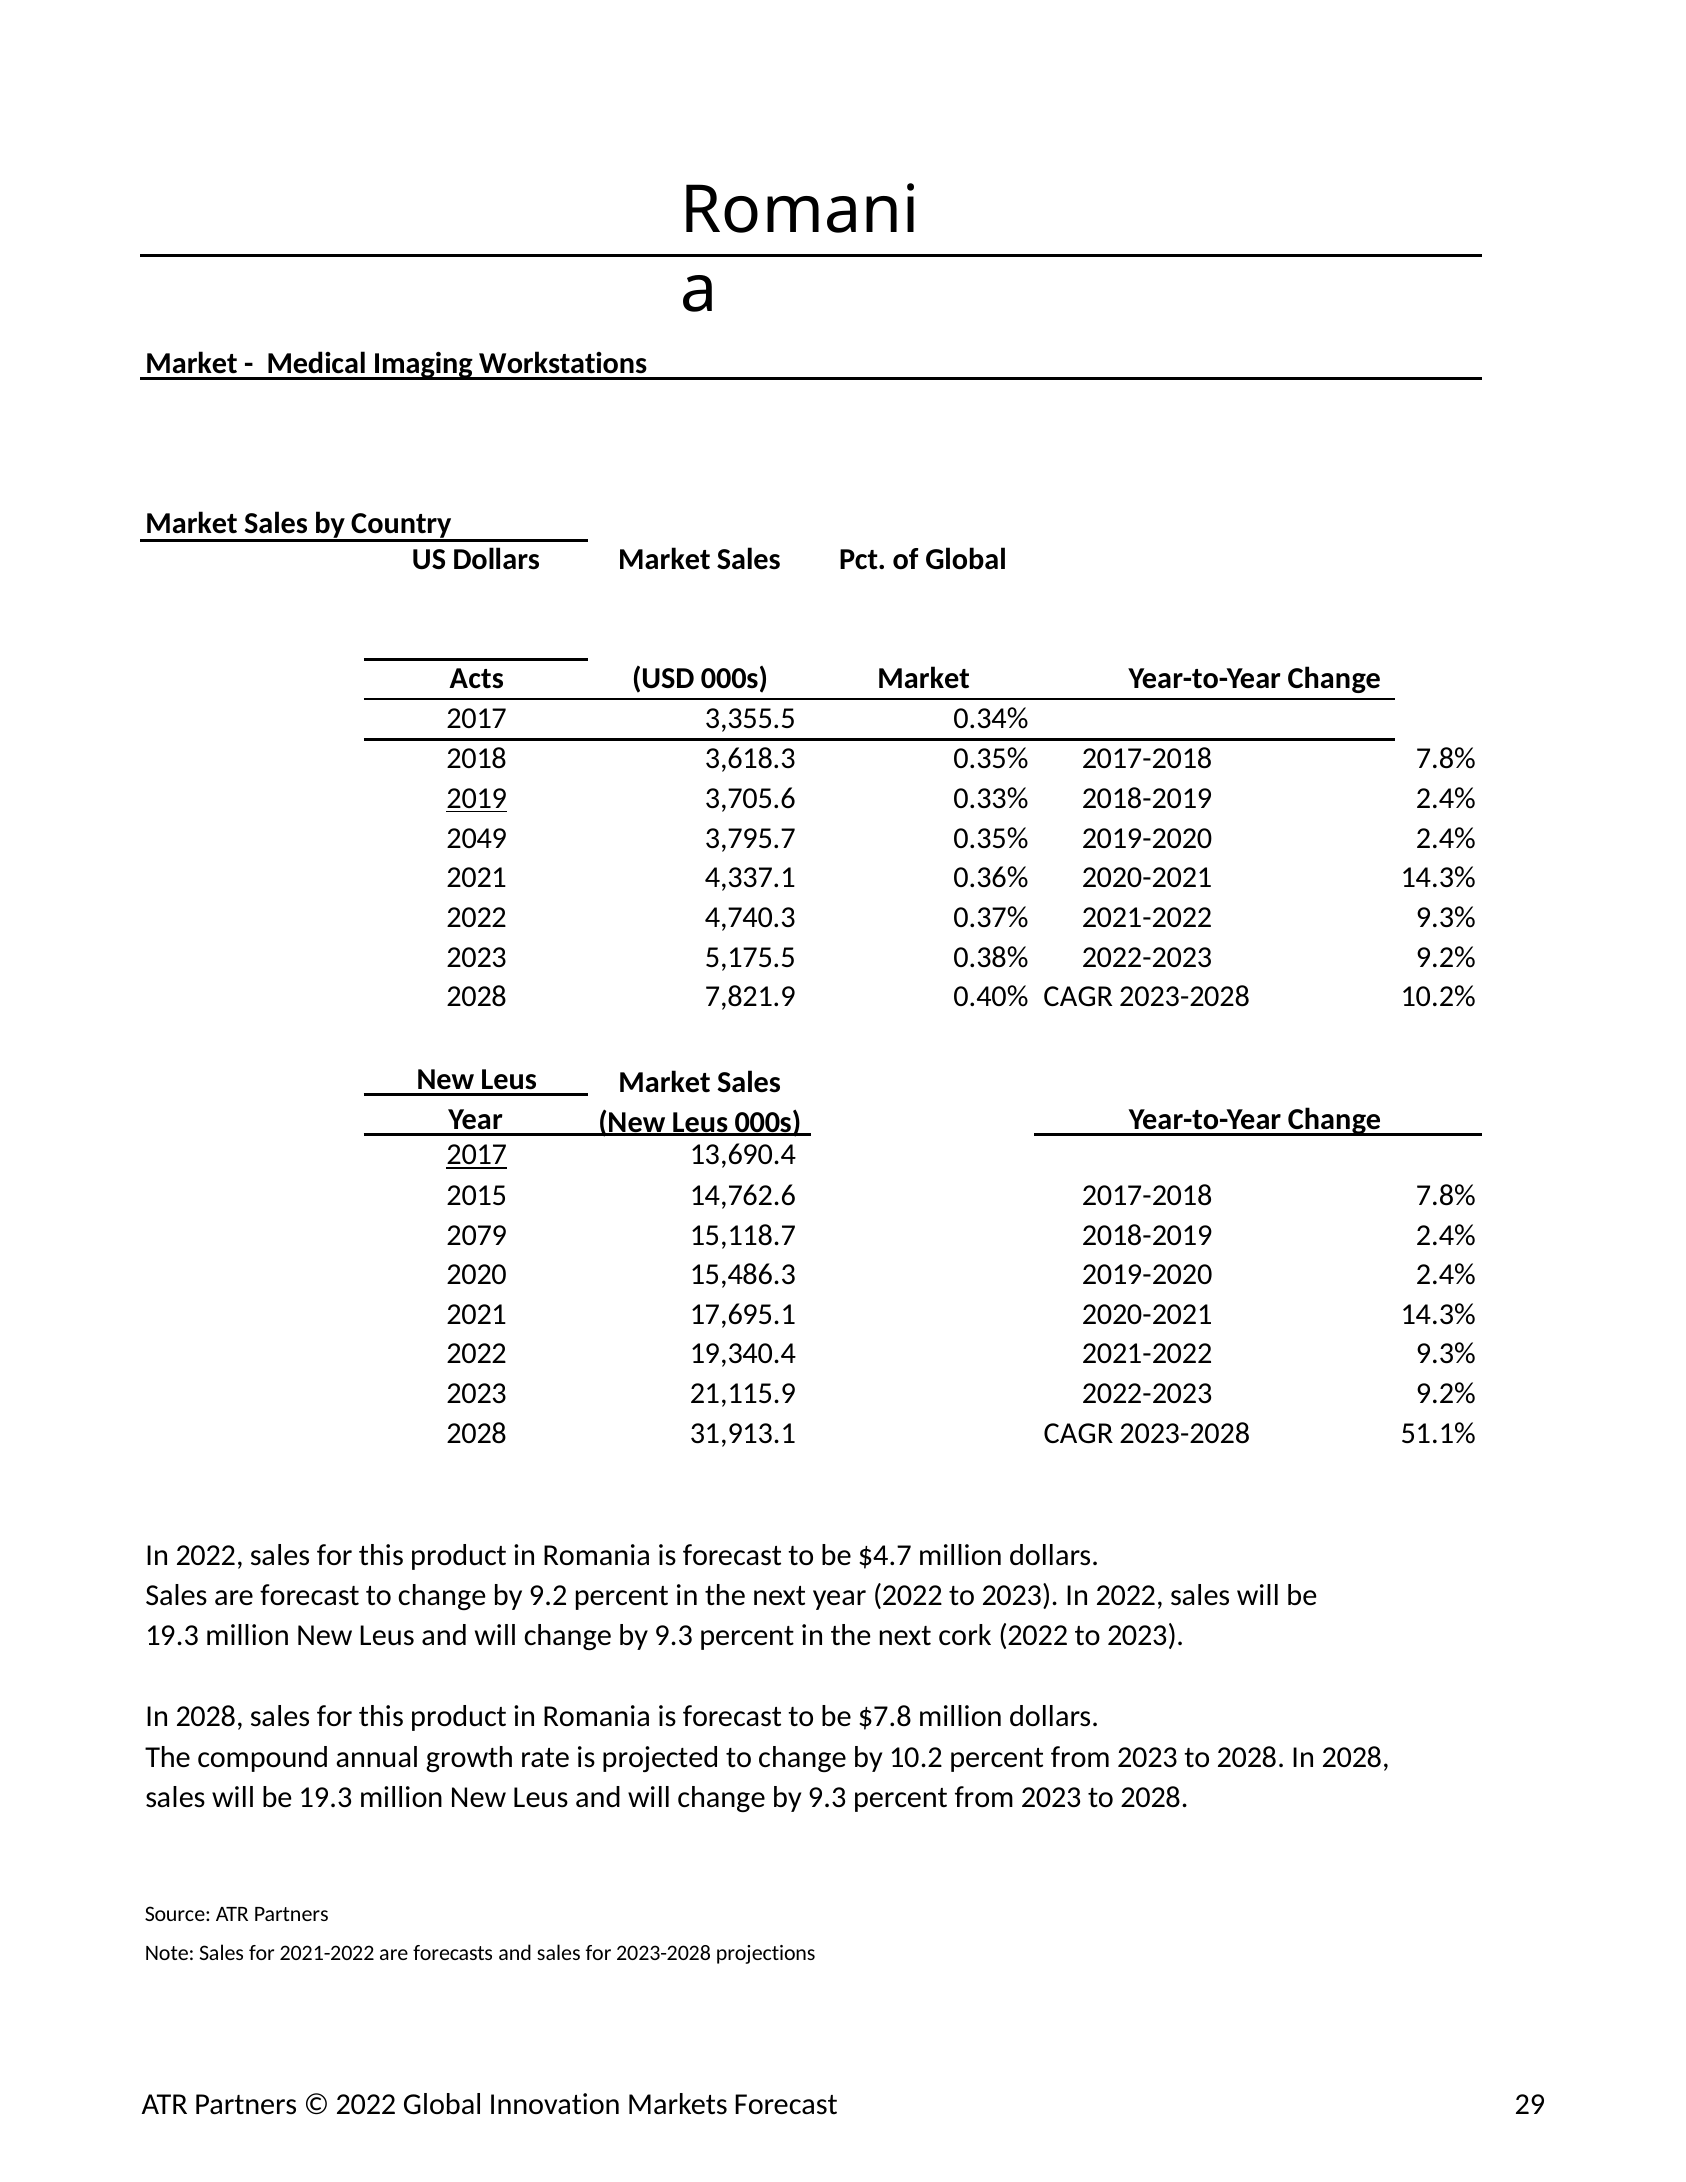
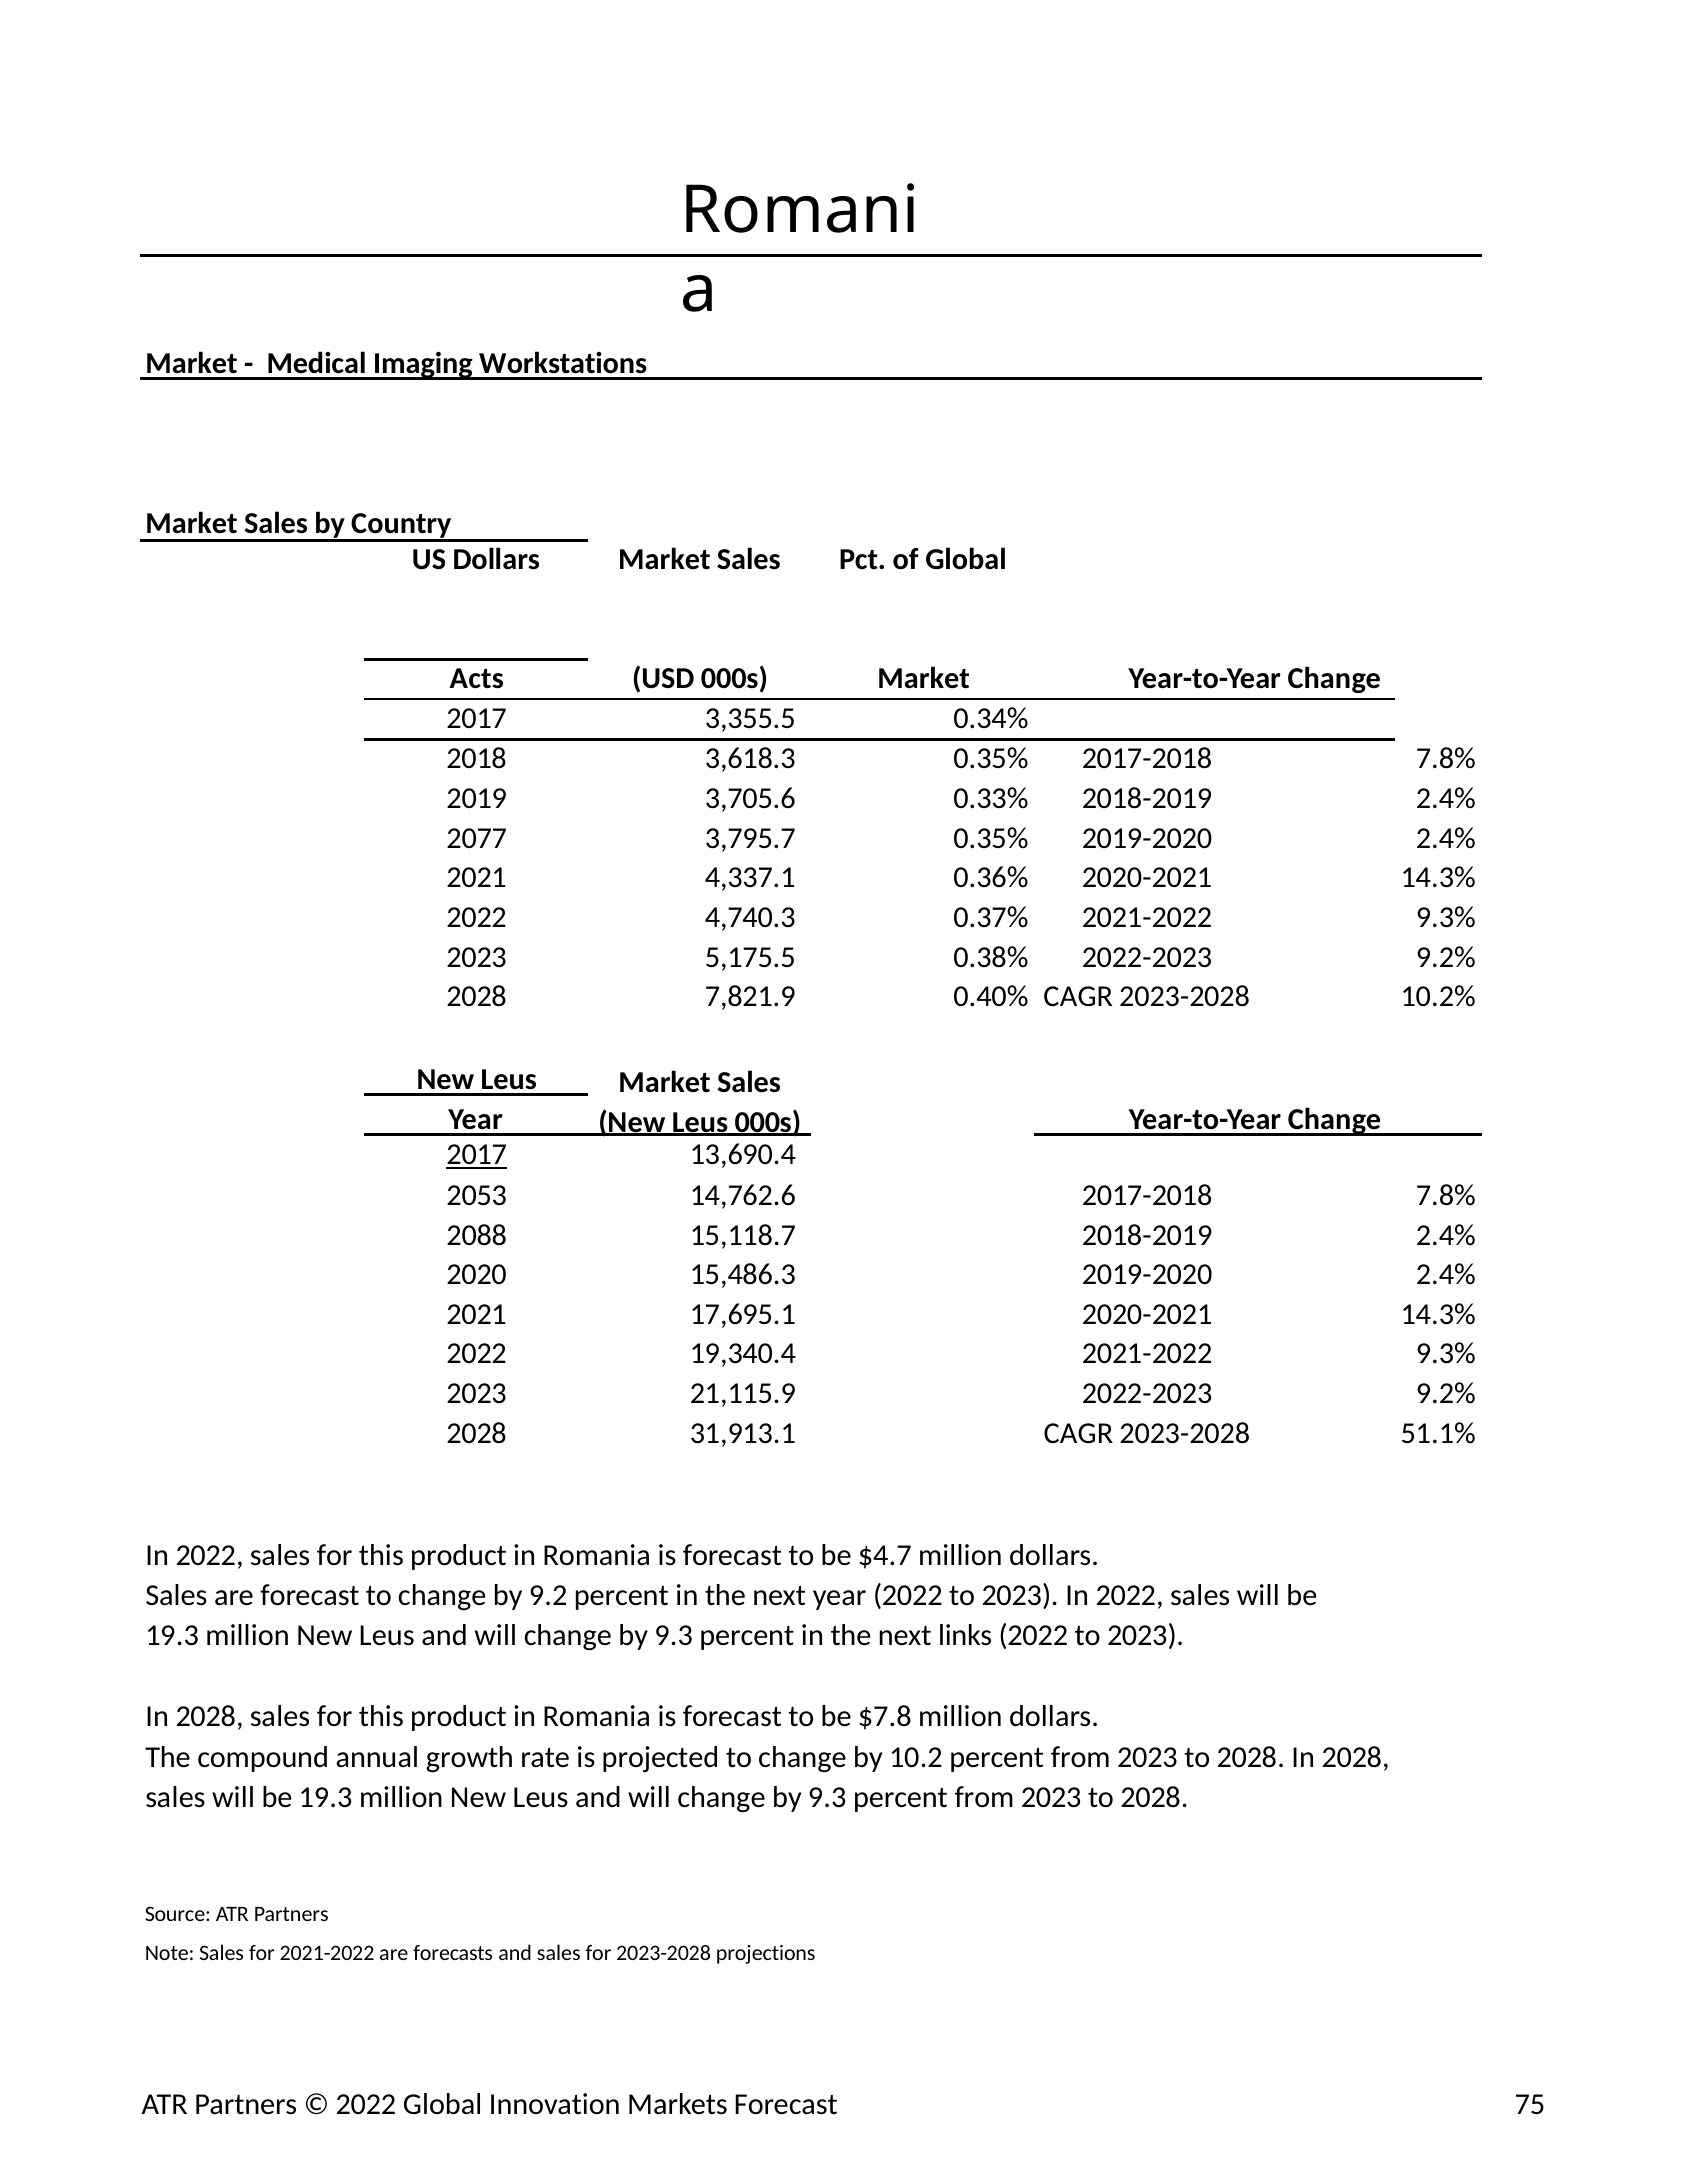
2019 underline: present -> none
2049: 2049 -> 2077
2015: 2015 -> 2053
2079: 2079 -> 2088
cork: cork -> links
29: 29 -> 75
